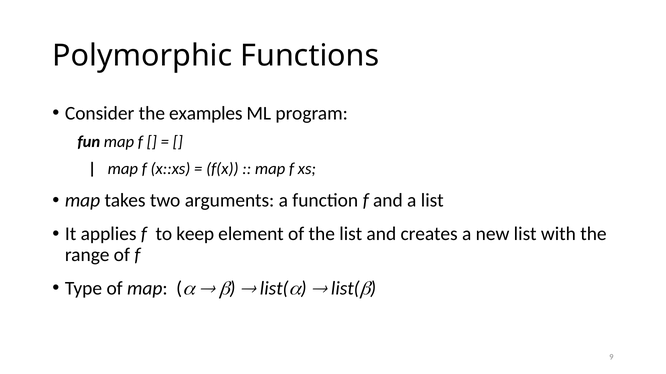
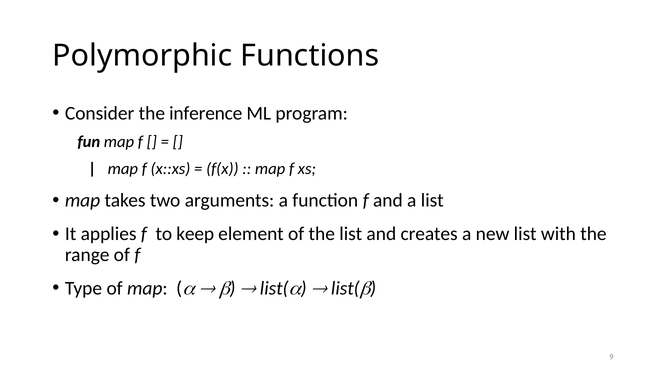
examples: examples -> inference
